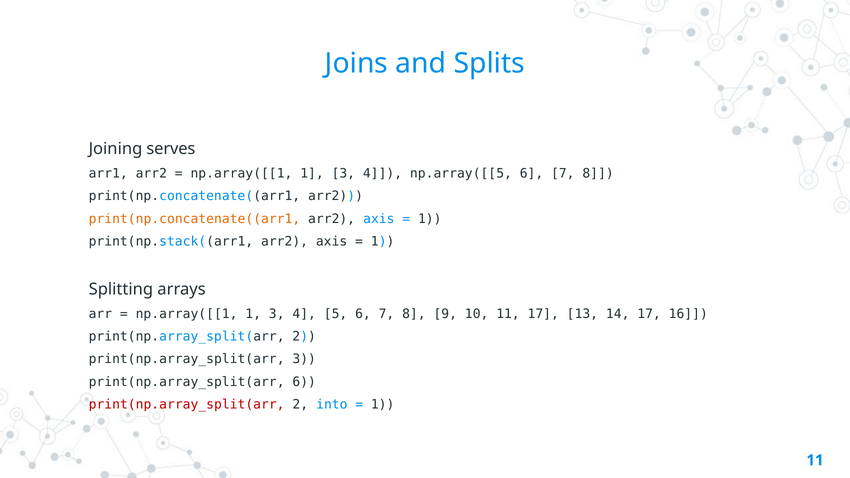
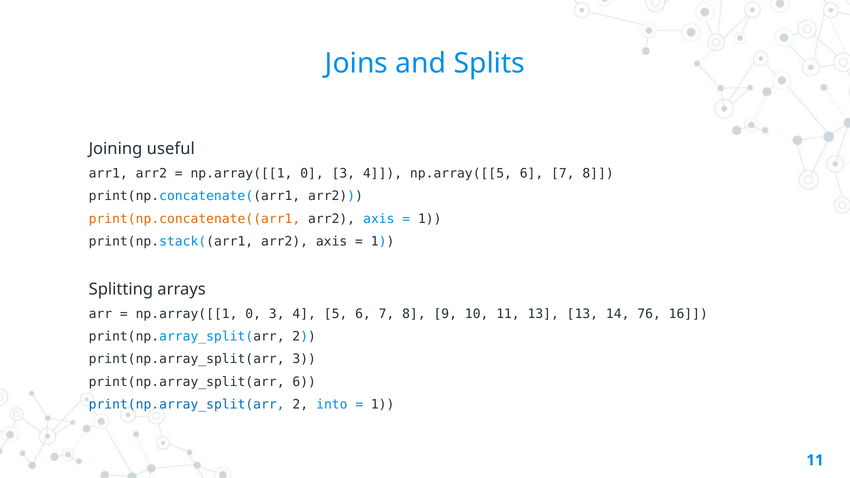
serves: serves -> useful
1 at (312, 174): 1 -> 0
1 at (253, 314): 1 -> 0
11 17: 17 -> 13
14 17: 17 -> 76
print(np.array_split(arr at (187, 405) colour: red -> blue
